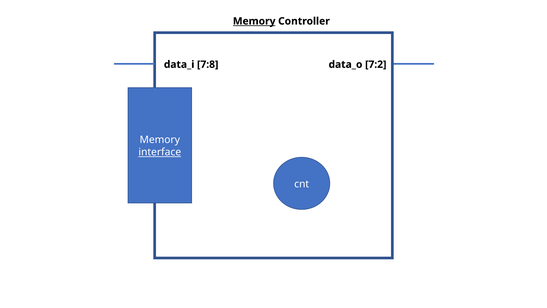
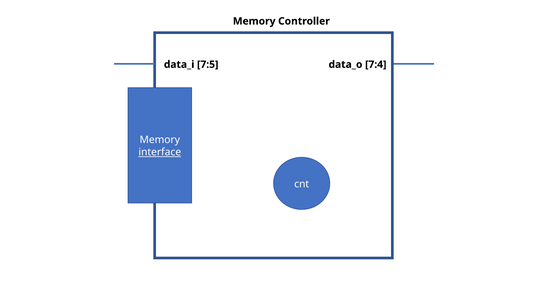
Memory at (254, 21) underline: present -> none
7:8: 7:8 -> 7:5
7:2: 7:2 -> 7:4
